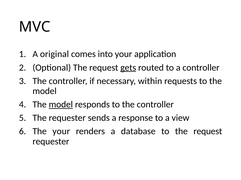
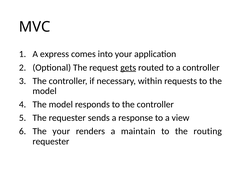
original: original -> express
model at (61, 105) underline: present -> none
database: database -> maintain
to the request: request -> routing
